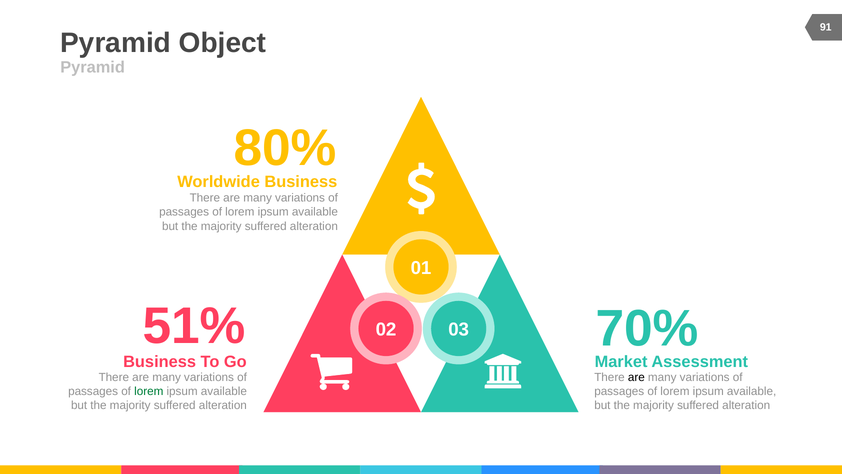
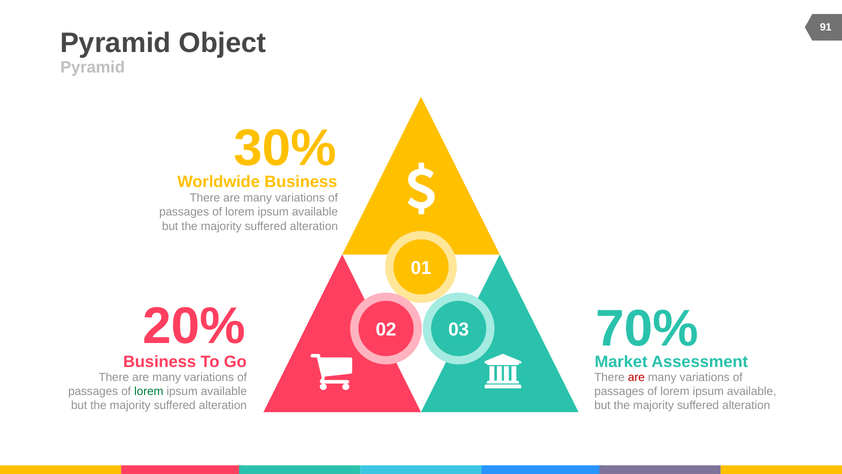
80%: 80% -> 30%
51%: 51% -> 20%
are at (636, 377) colour: black -> red
